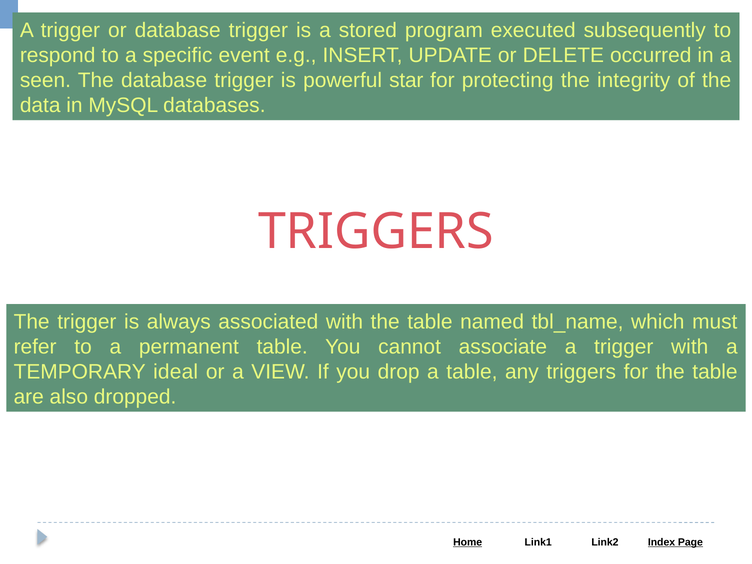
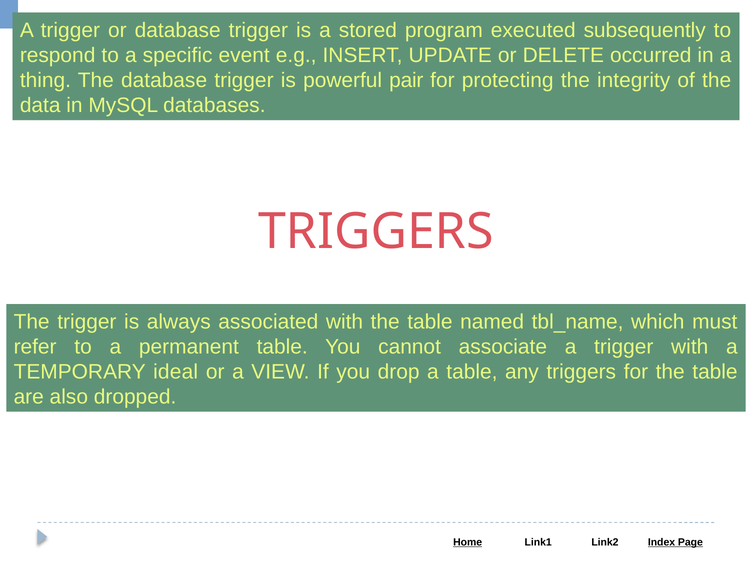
seen: seen -> thing
star: star -> pair
